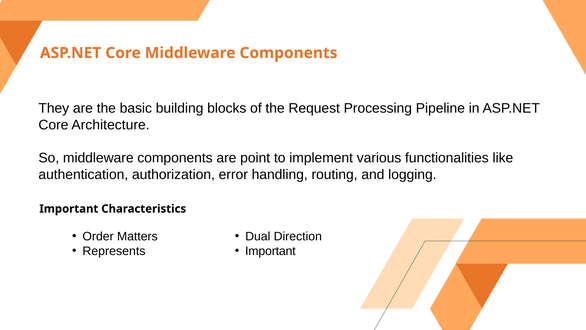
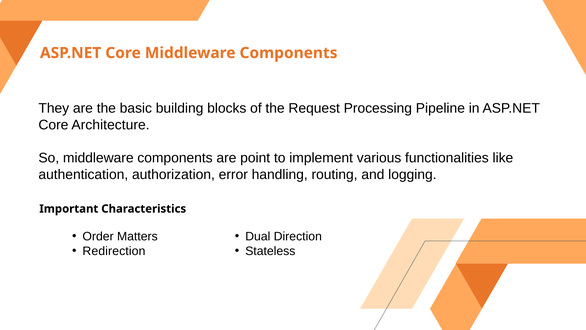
Represents: Represents -> Redirection
Important at (270, 251): Important -> Stateless
